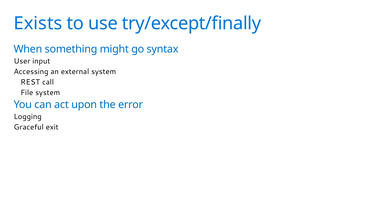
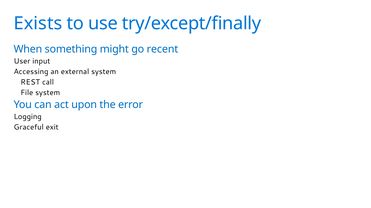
syntax: syntax -> recent
